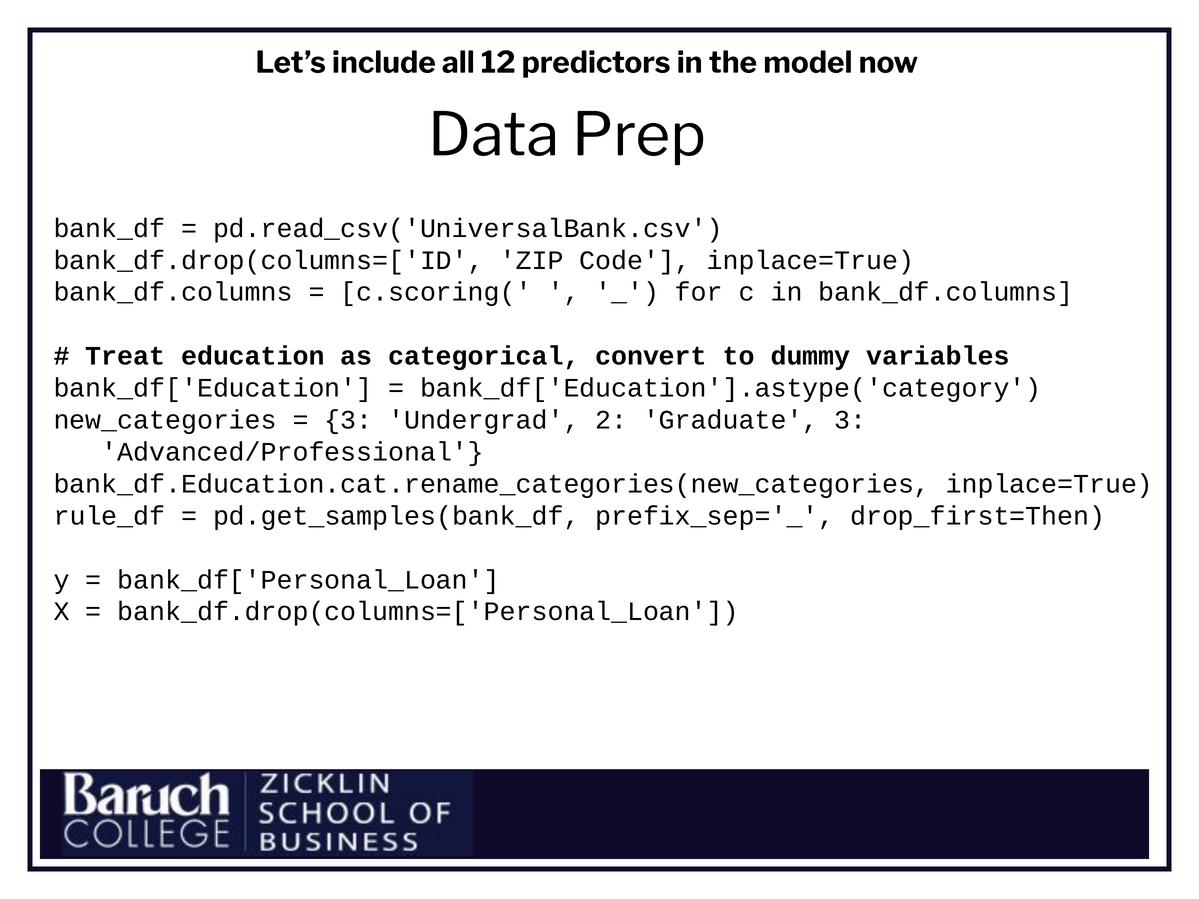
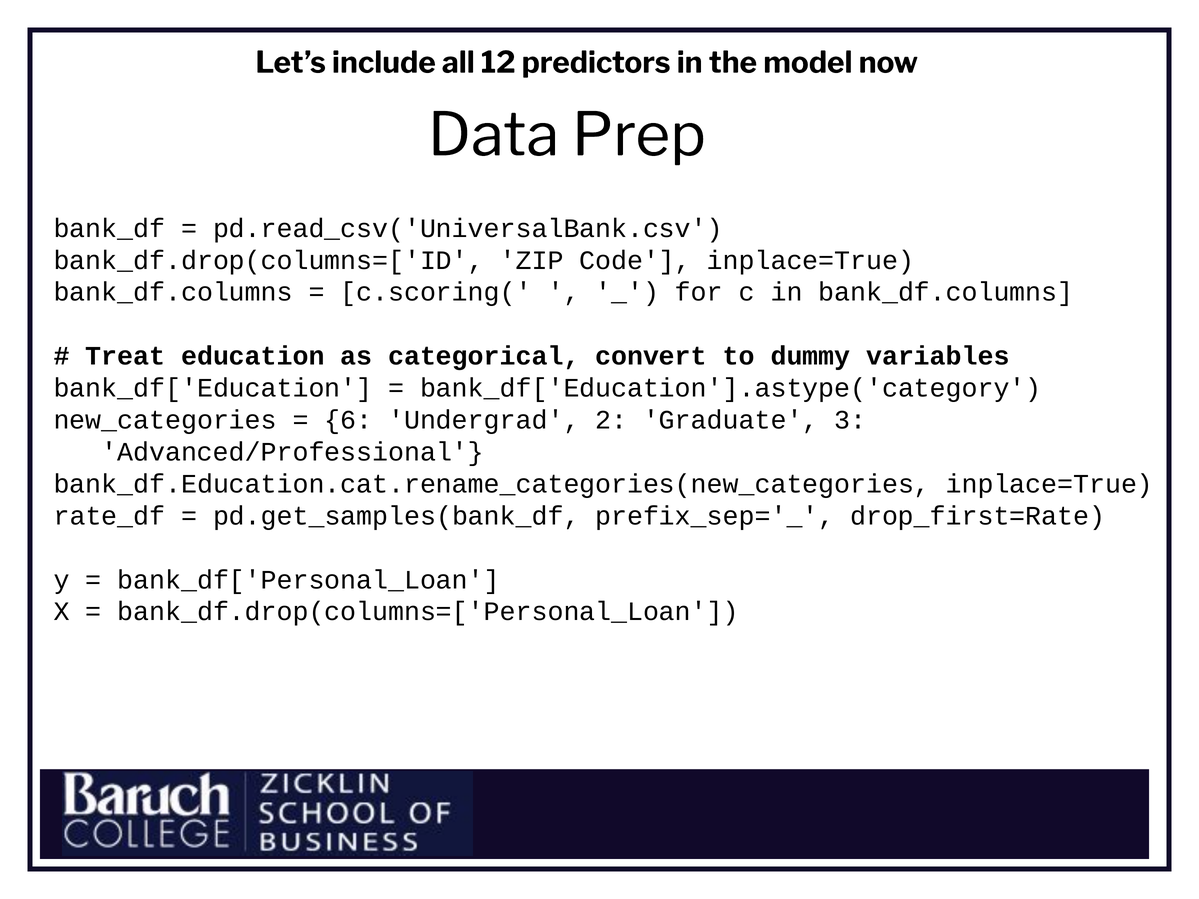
3 at (348, 420): 3 -> 6
rule_df: rule_df -> rate_df
drop_first=Then: drop_first=Then -> drop_first=Rate
